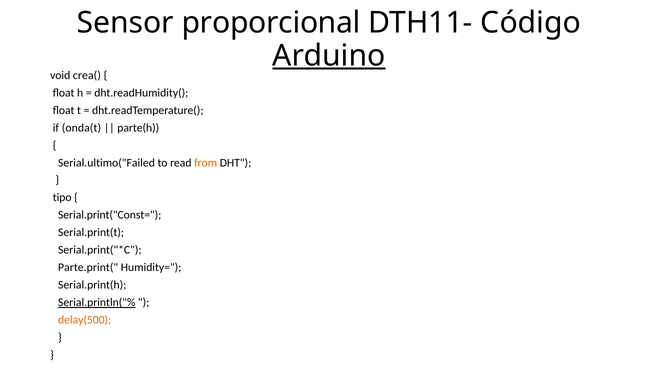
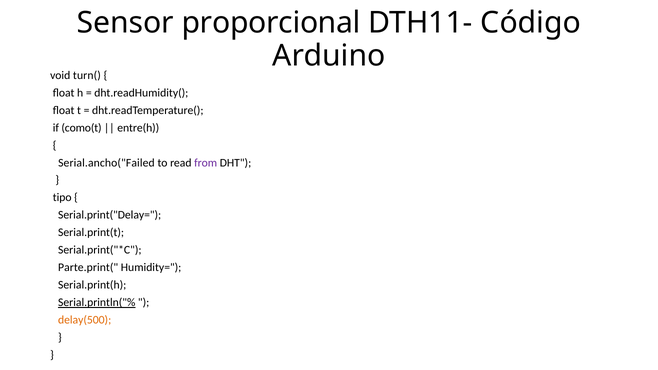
Arduino underline: present -> none
crea(: crea( -> turn(
onda(t: onda(t -> como(t
parte(h: parte(h -> entre(h
Serial.ultimo("Failed: Serial.ultimo("Failed -> Serial.ancho("Failed
from colour: orange -> purple
Serial.print("Const=: Serial.print("Const= -> Serial.print("Delay=
